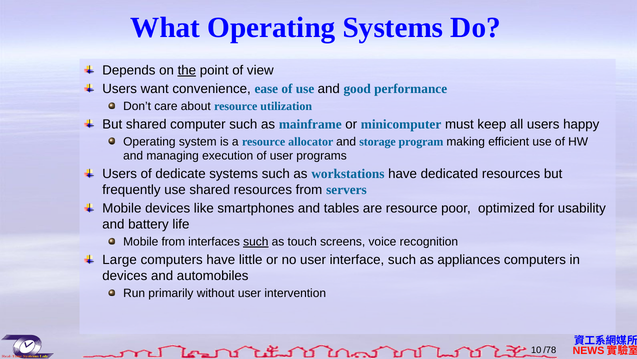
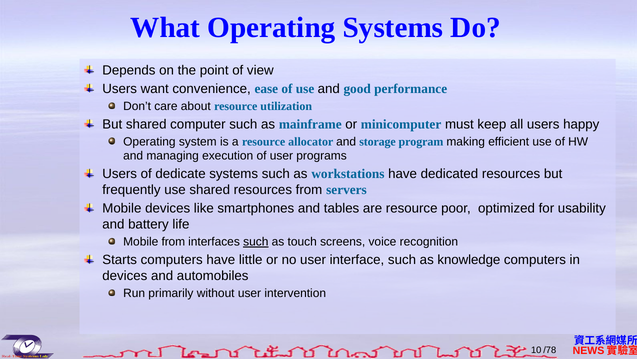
the underline: present -> none
Large: Large -> Starts
appliances: appliances -> knowledge
